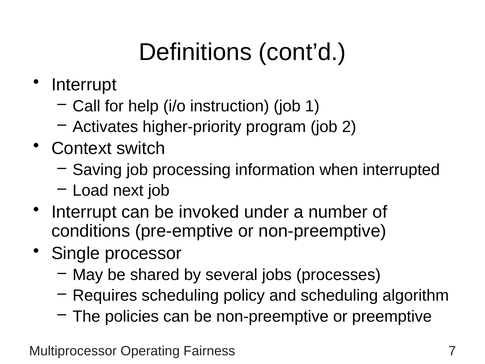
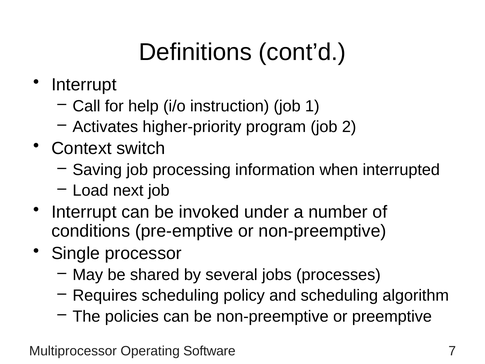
Fairness: Fairness -> Software
